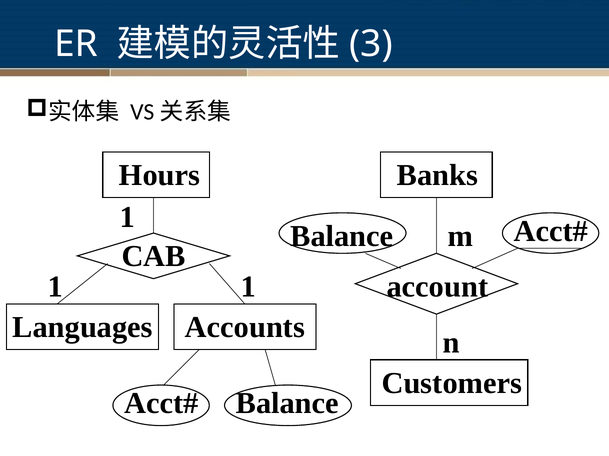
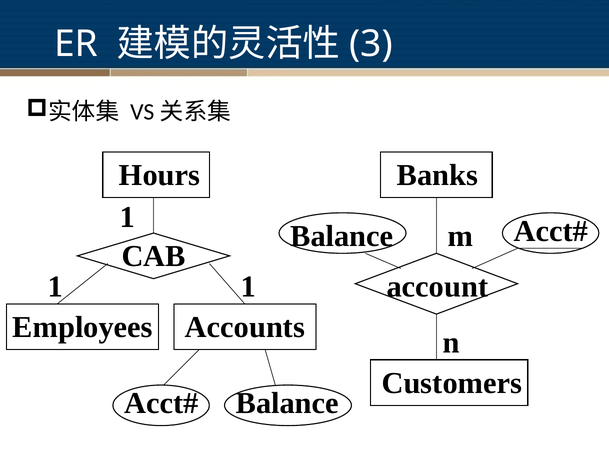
Languages: Languages -> Employees
